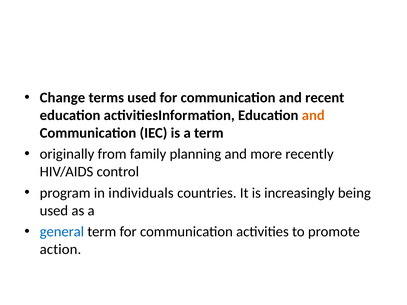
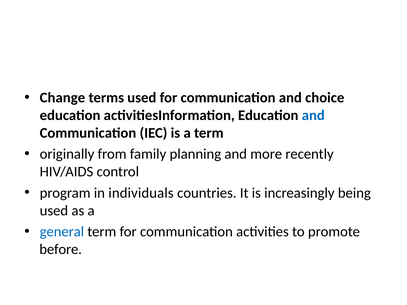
recent: recent -> choice
and at (313, 115) colour: orange -> blue
action: action -> before
